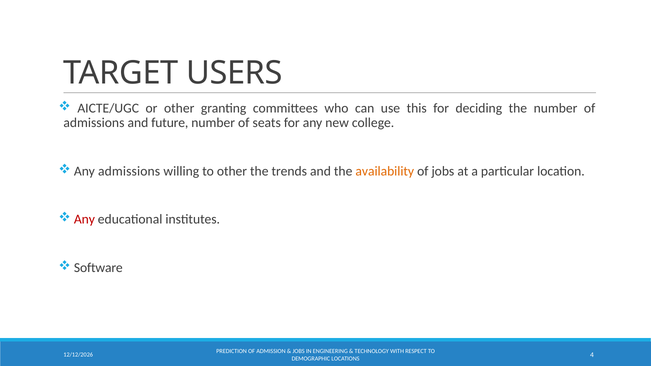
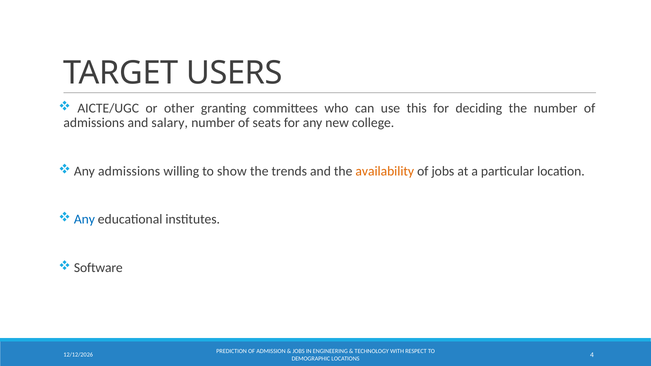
future: future -> salary
to other: other -> show
Any at (84, 219) colour: red -> blue
